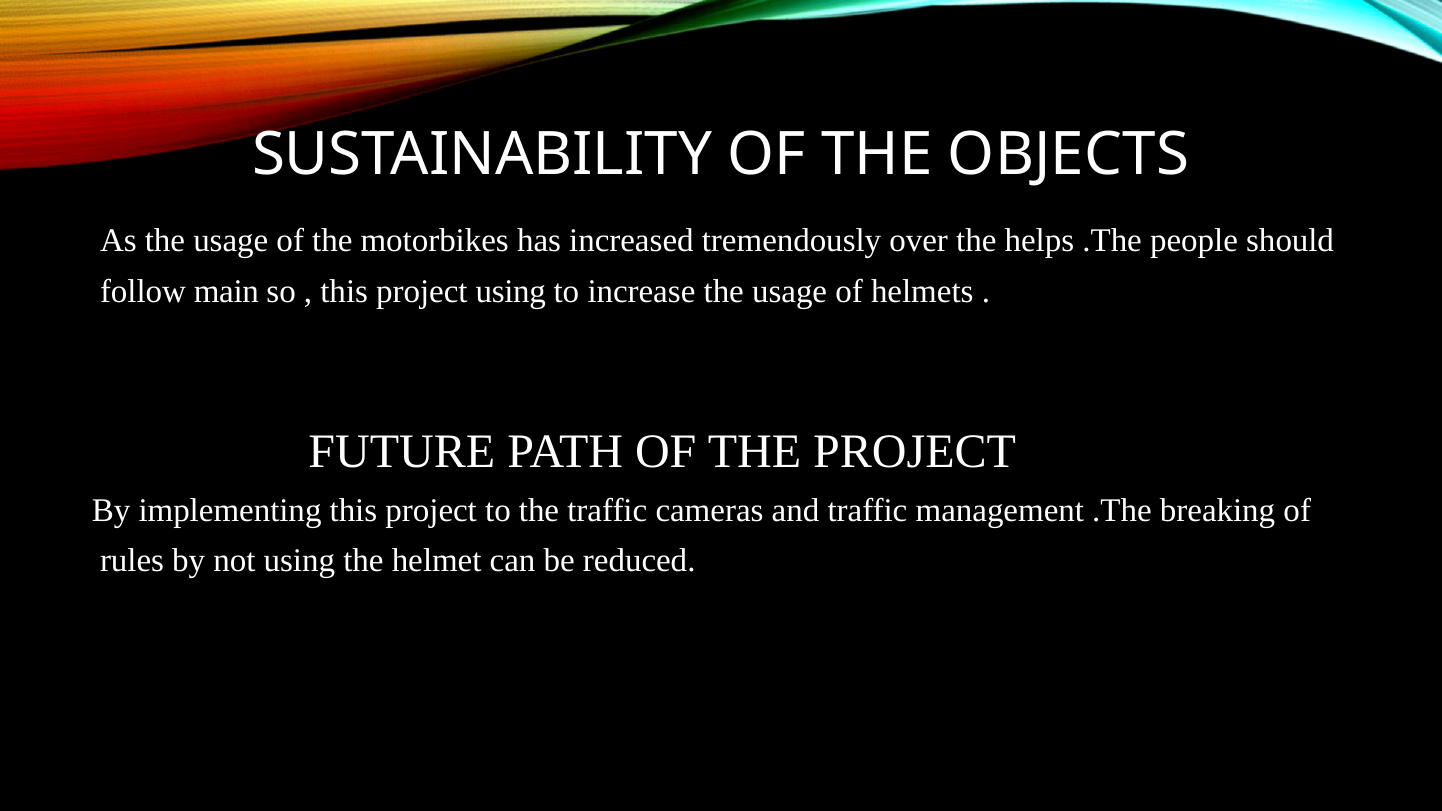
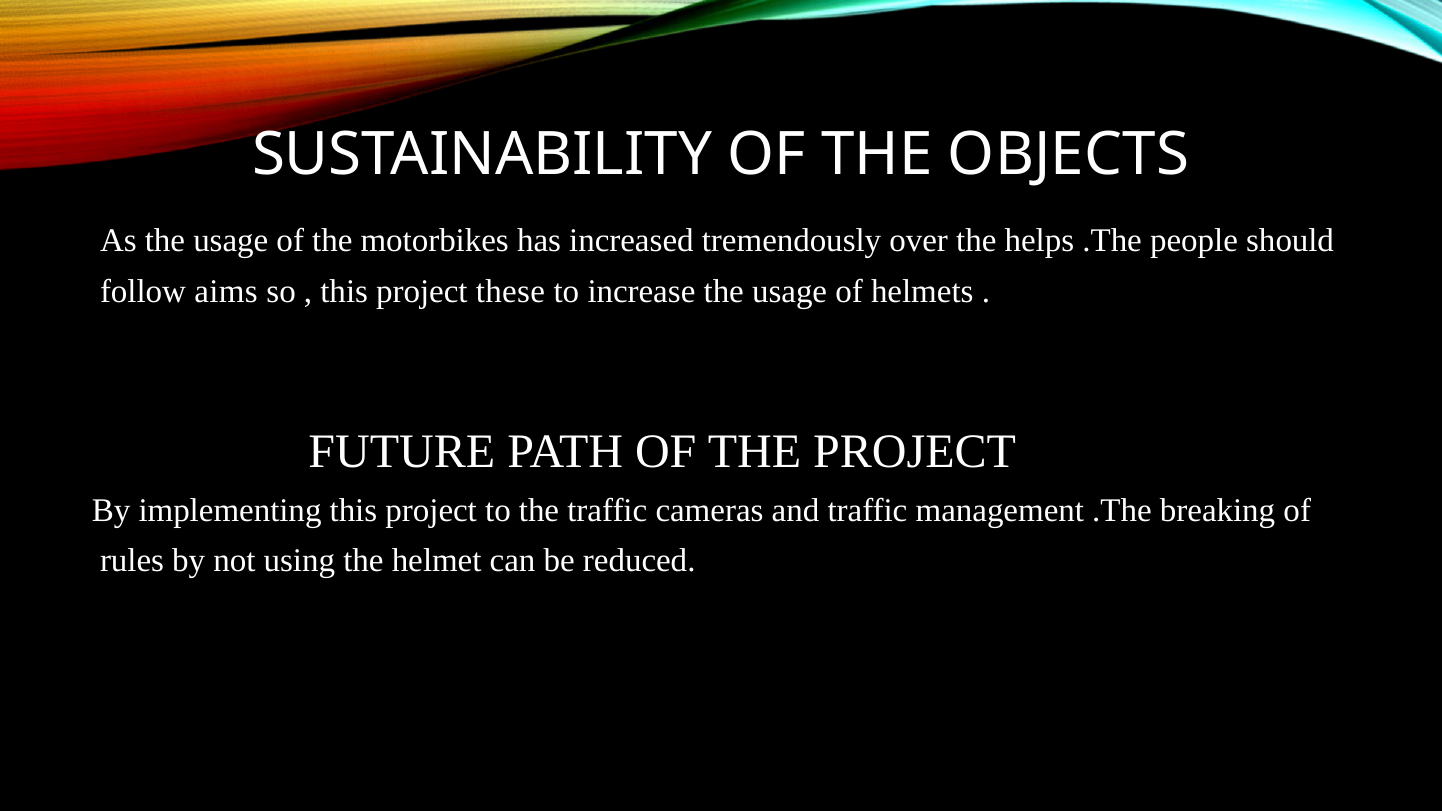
main: main -> aims
project using: using -> these
